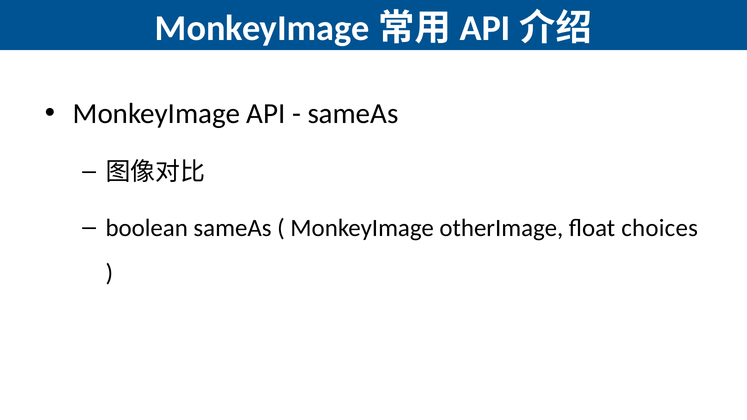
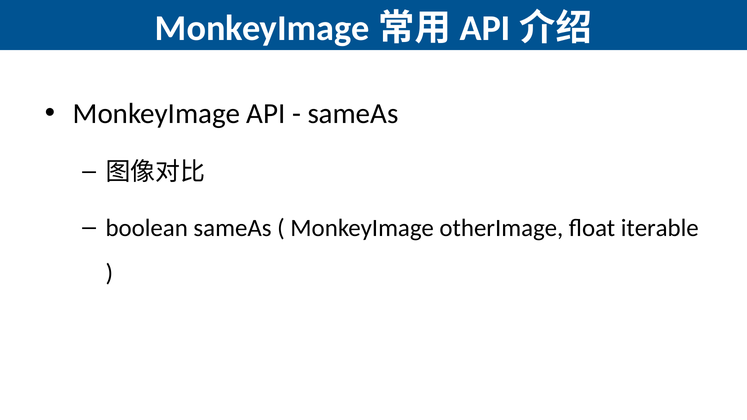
choices: choices -> iterable
